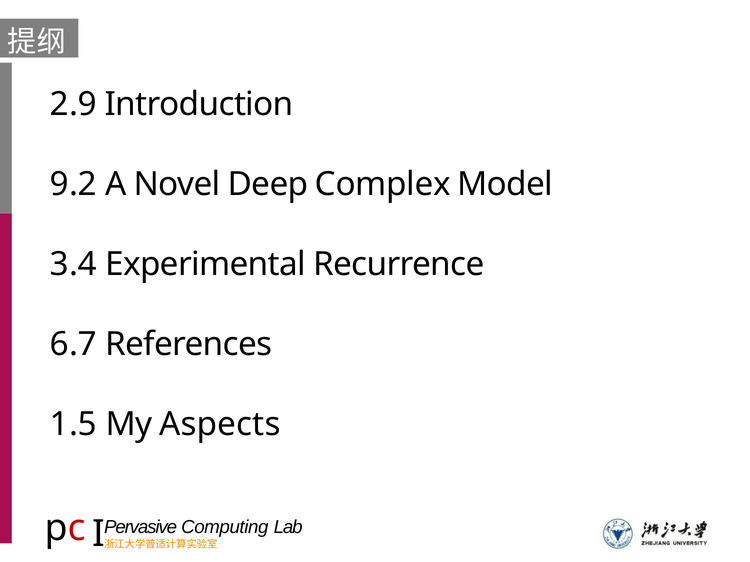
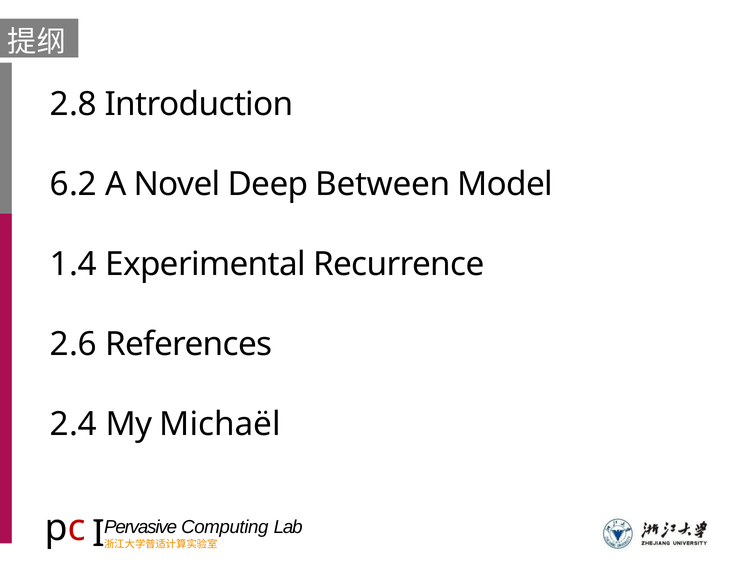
2.9: 2.9 -> 2.8
9.2: 9.2 -> 6.2
Complex: Complex -> Between
3.4: 3.4 -> 1.4
6.7: 6.7 -> 2.6
1.5: 1.5 -> 2.4
Aspects: Aspects -> Michaël
